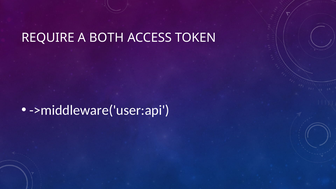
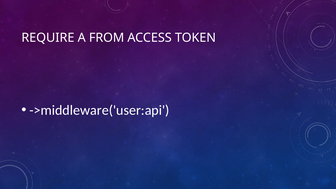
BOTH: BOTH -> FROM
